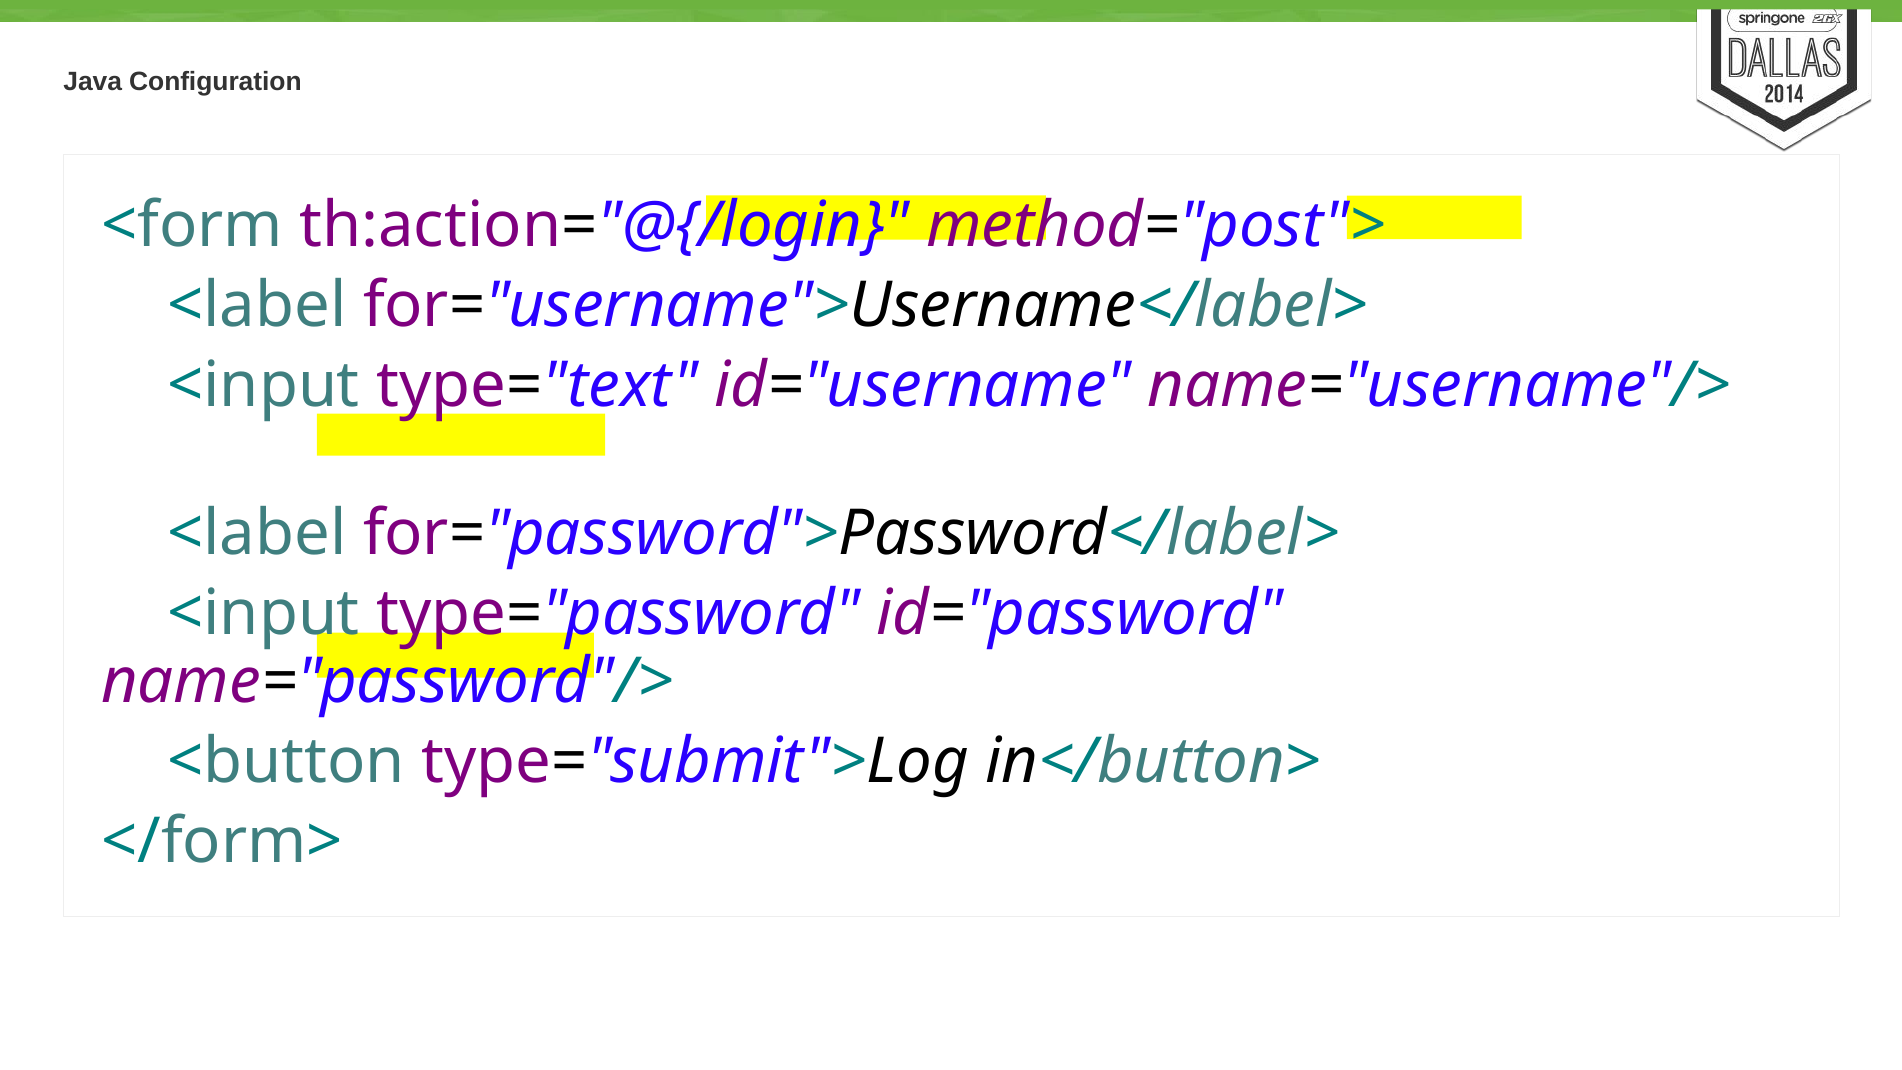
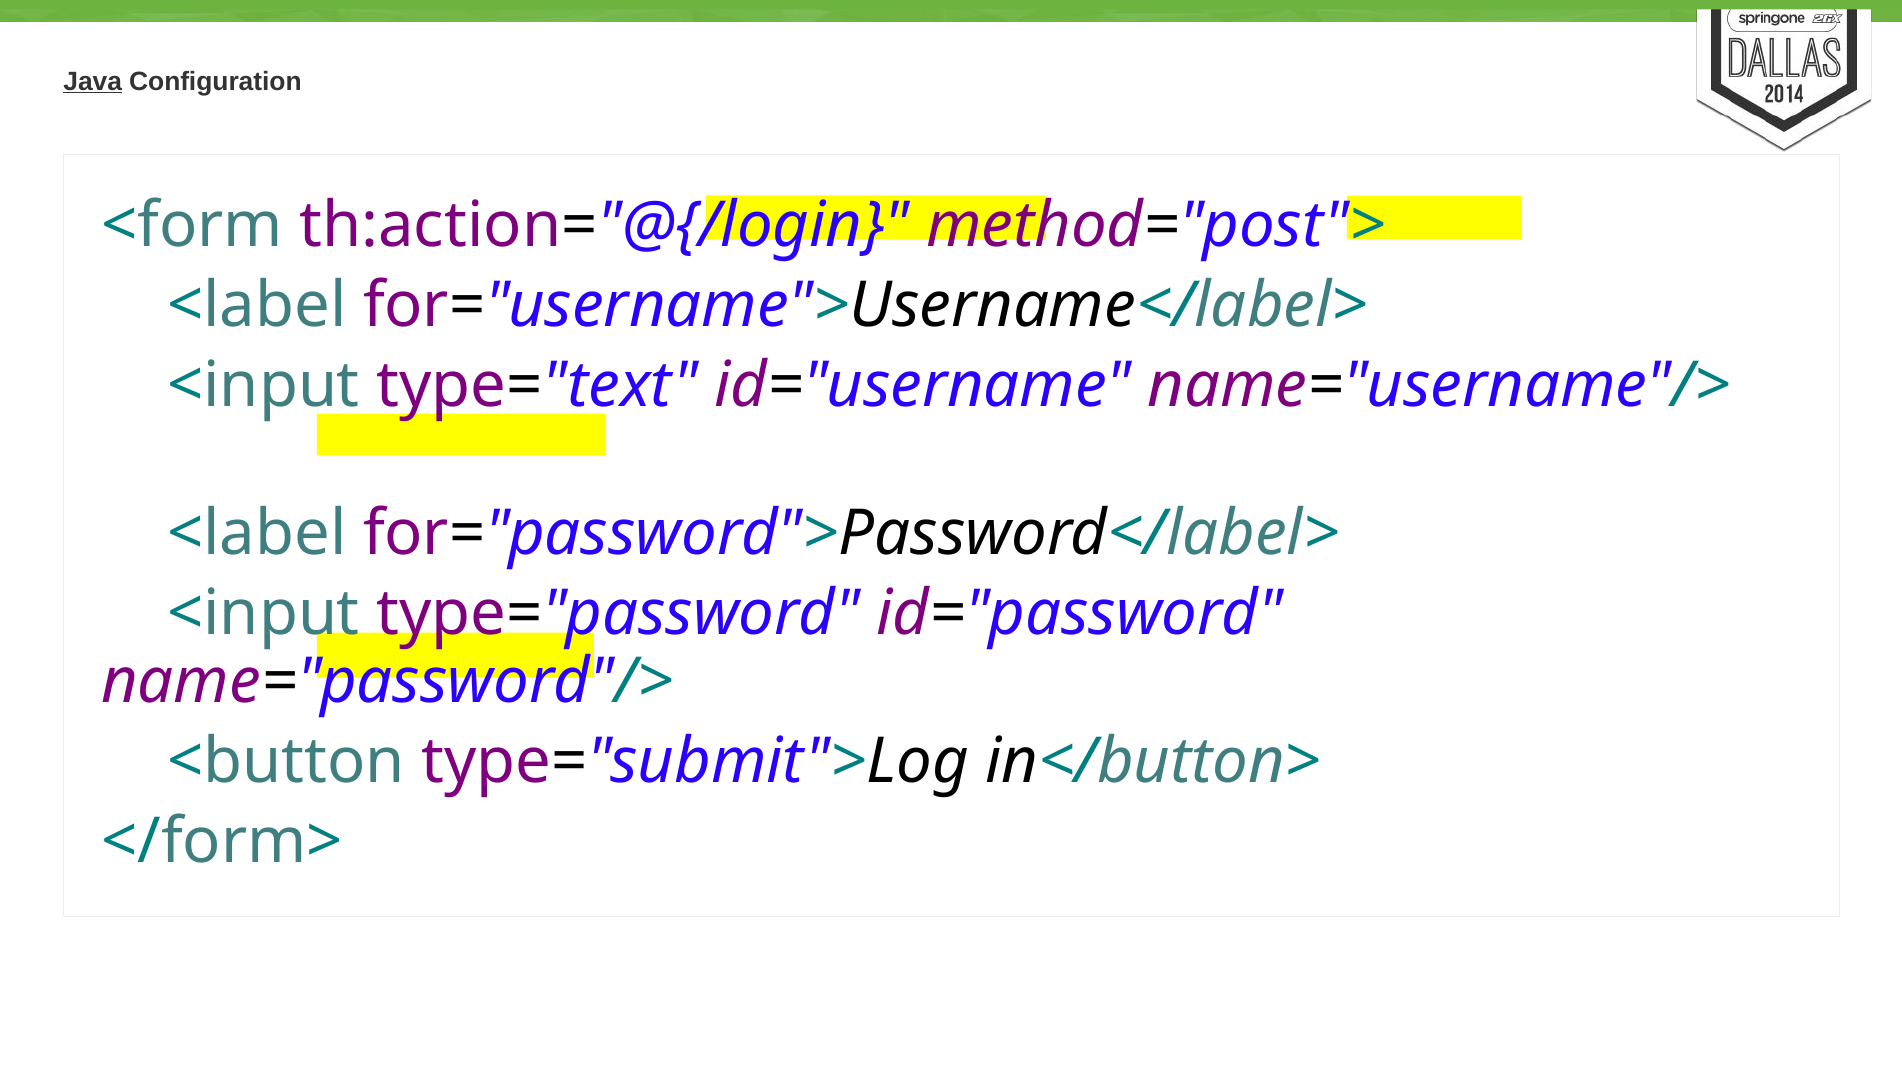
Java underline: none -> present
